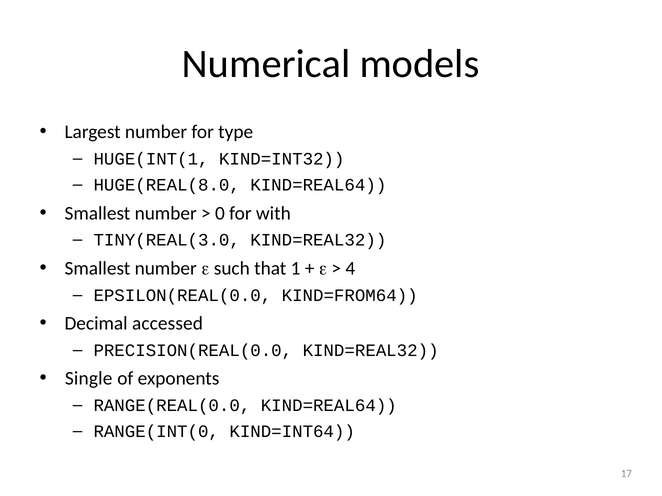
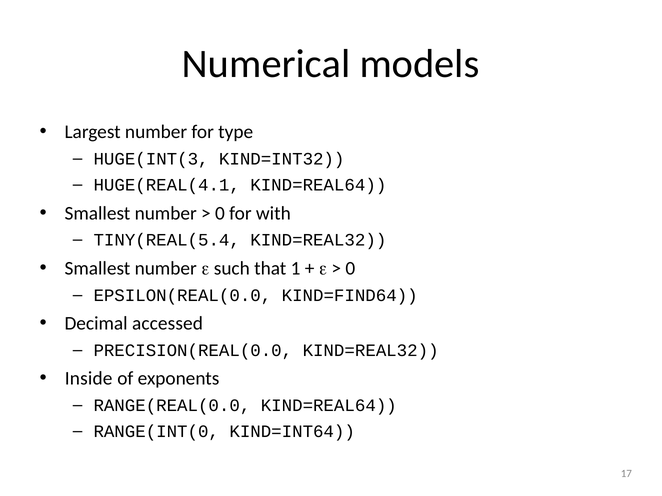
HUGE(INT(1: HUGE(INT(1 -> HUGE(INT(3
HUGE(REAL(8.0: HUGE(REAL(8.0 -> HUGE(REAL(4.1
TINY(REAL(3.0: TINY(REAL(3.0 -> TINY(REAL(5.4
4 at (350, 269): 4 -> 0
KIND=FROM64: KIND=FROM64 -> KIND=FIND64
Single: Single -> Inside
